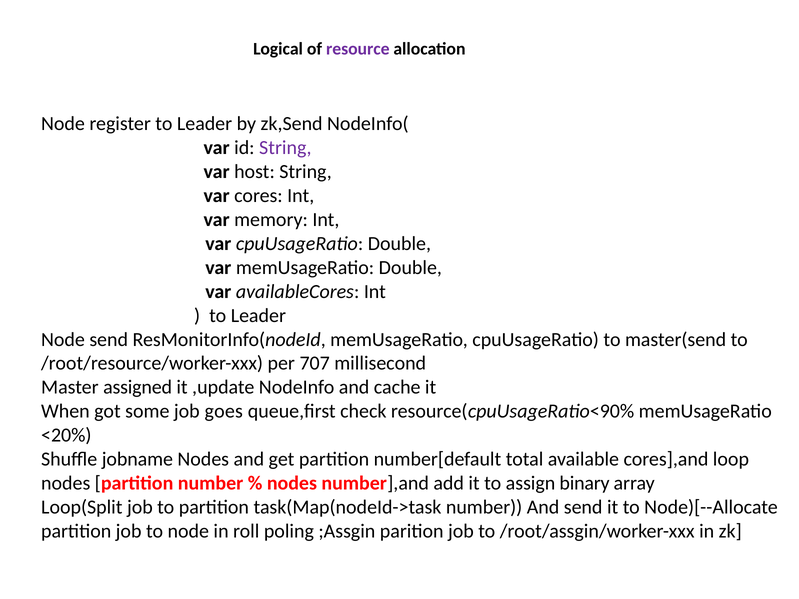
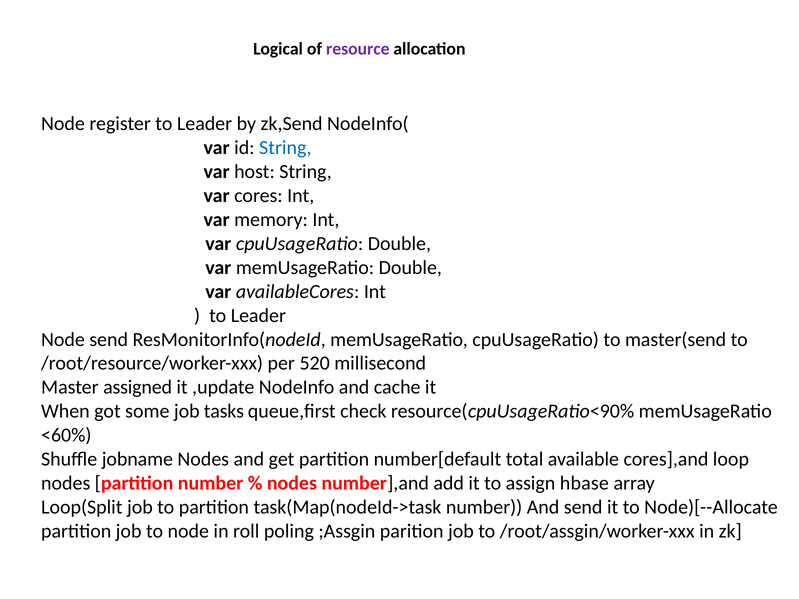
String at (285, 148) colour: purple -> blue
707: 707 -> 520
goes: goes -> tasks
<20%: <20% -> <60%
binary: binary -> hbase
